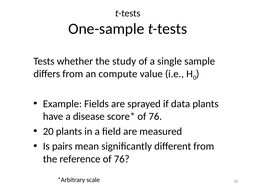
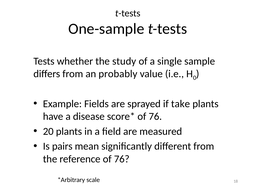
compute: compute -> probably
data: data -> take
